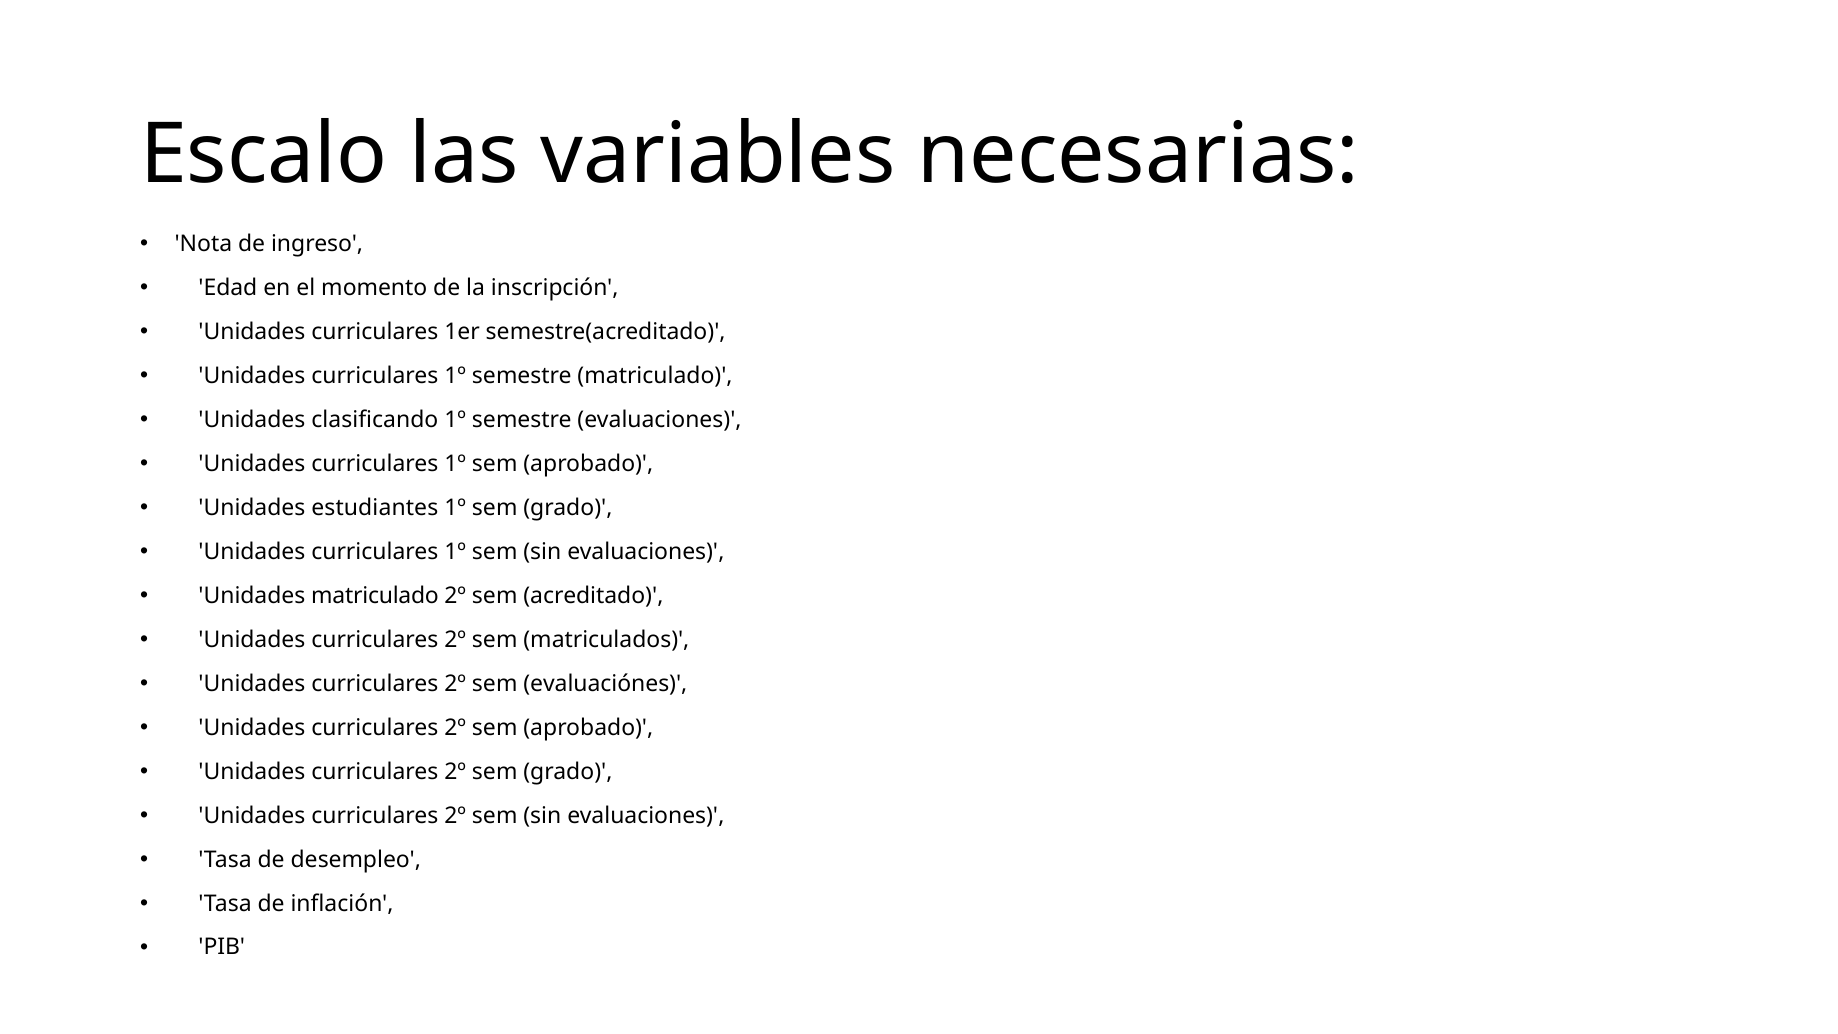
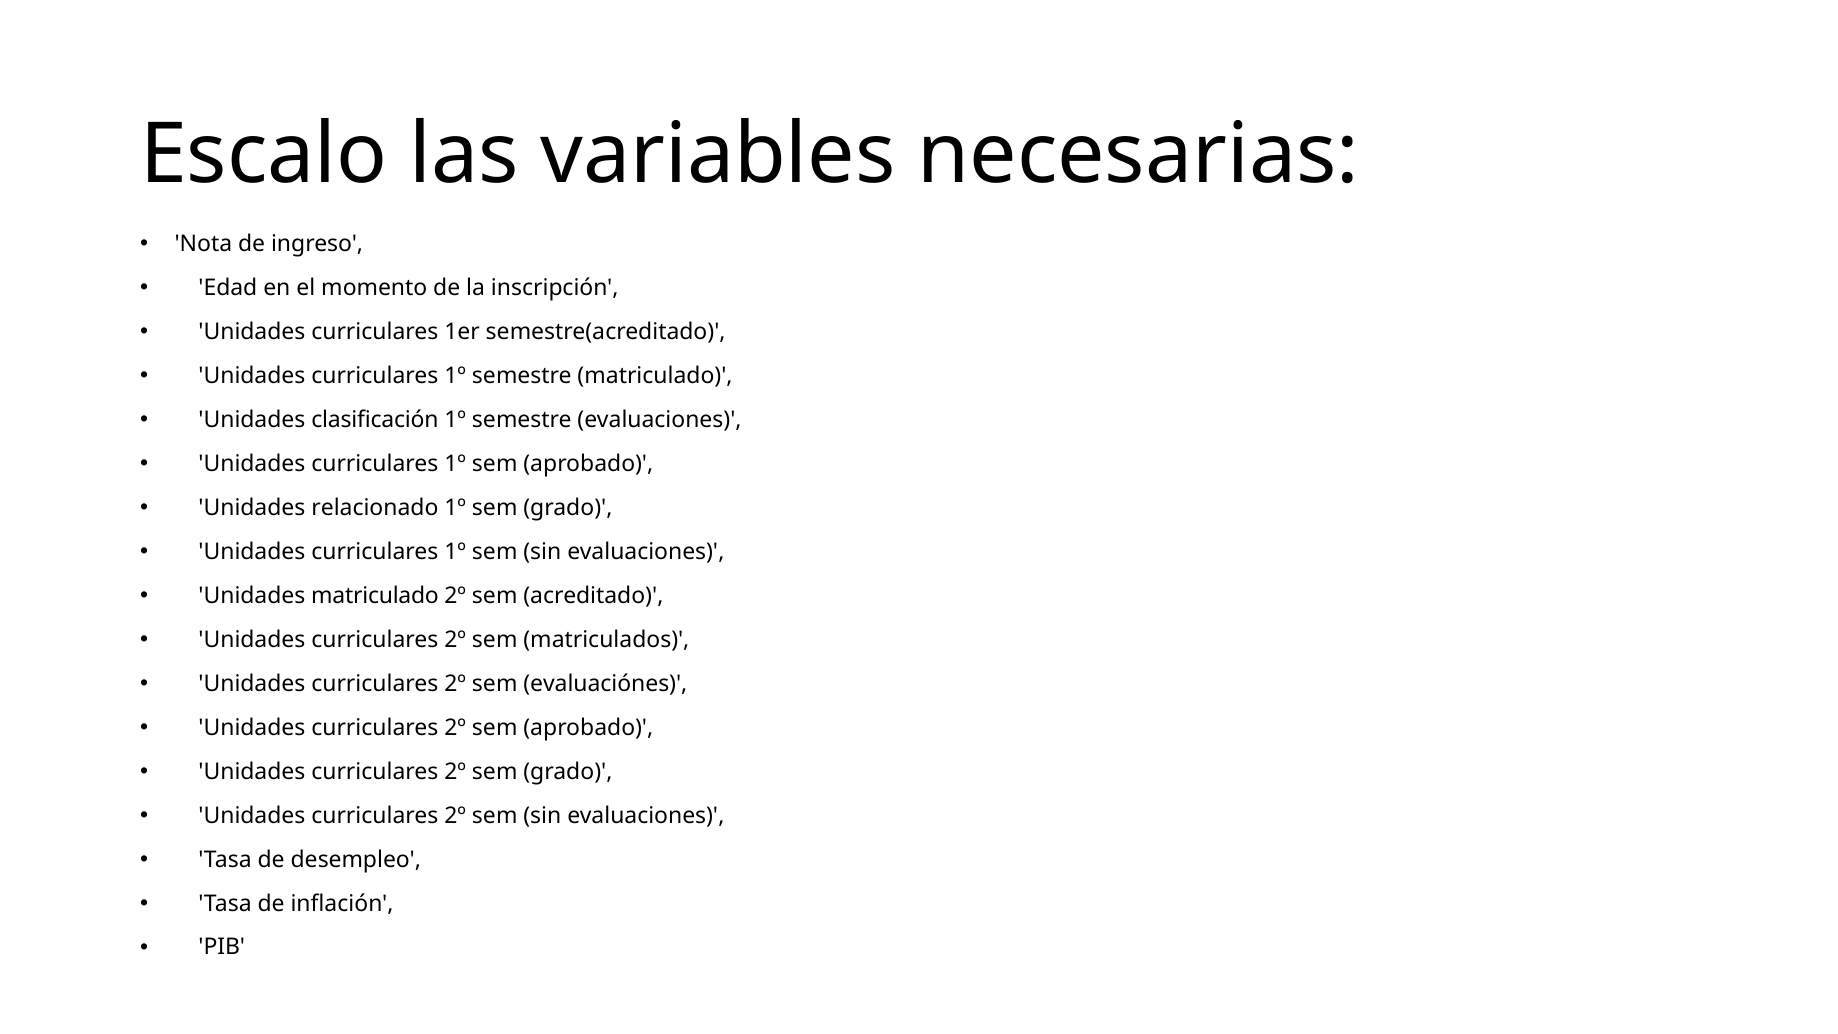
clasificando: clasificando -> clasificación
estudiantes: estudiantes -> relacionado
